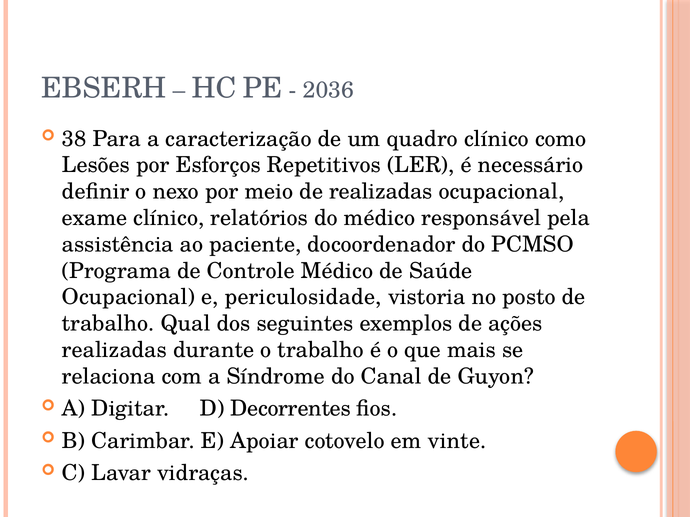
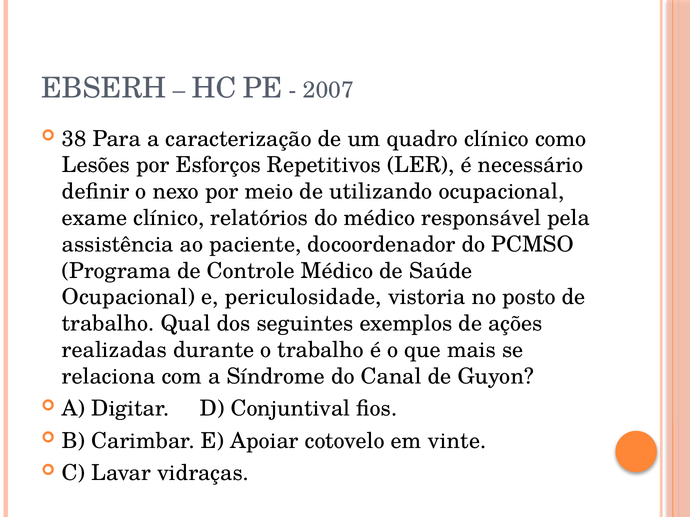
2036: 2036 -> 2007
de realizadas: realizadas -> utilizando
Decorrentes: Decorrentes -> Conjuntival
